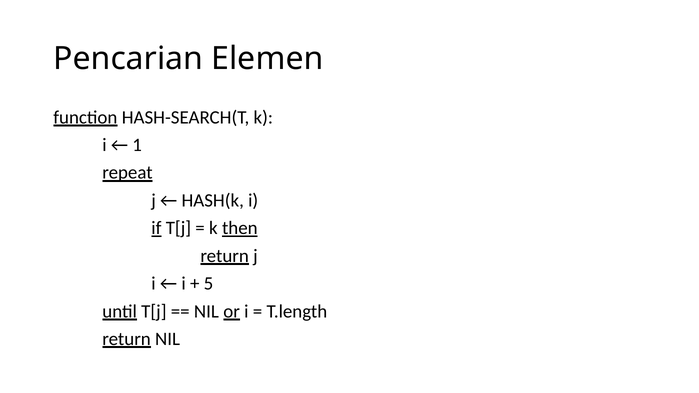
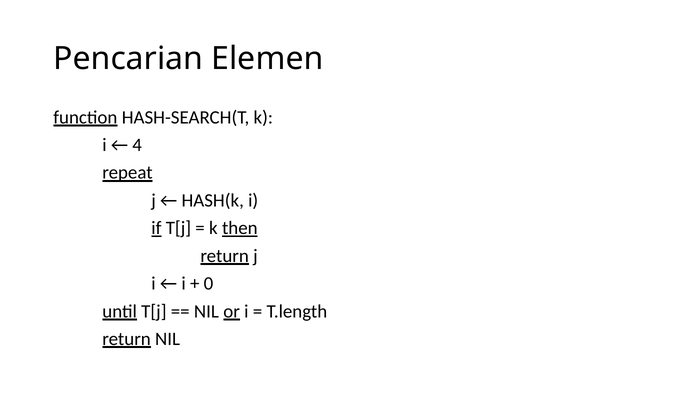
1: 1 -> 4
5: 5 -> 0
